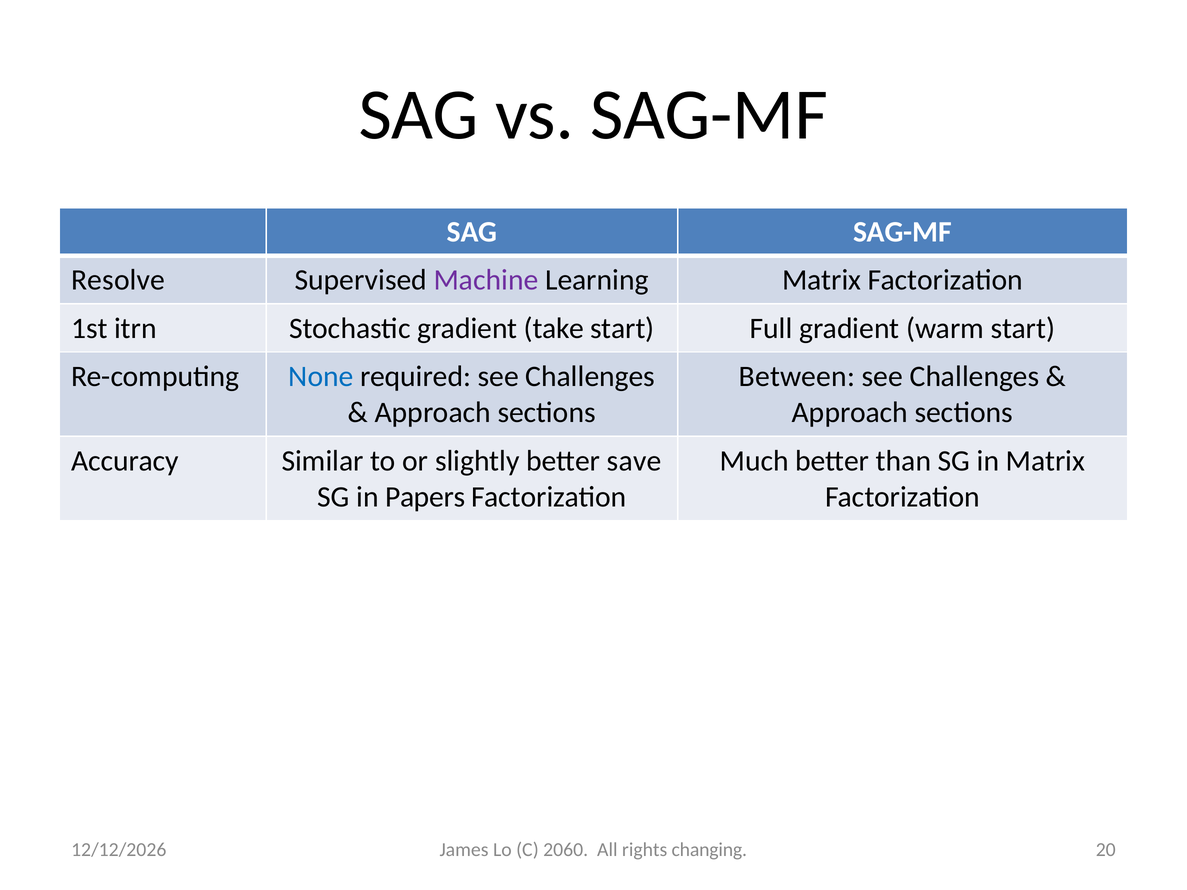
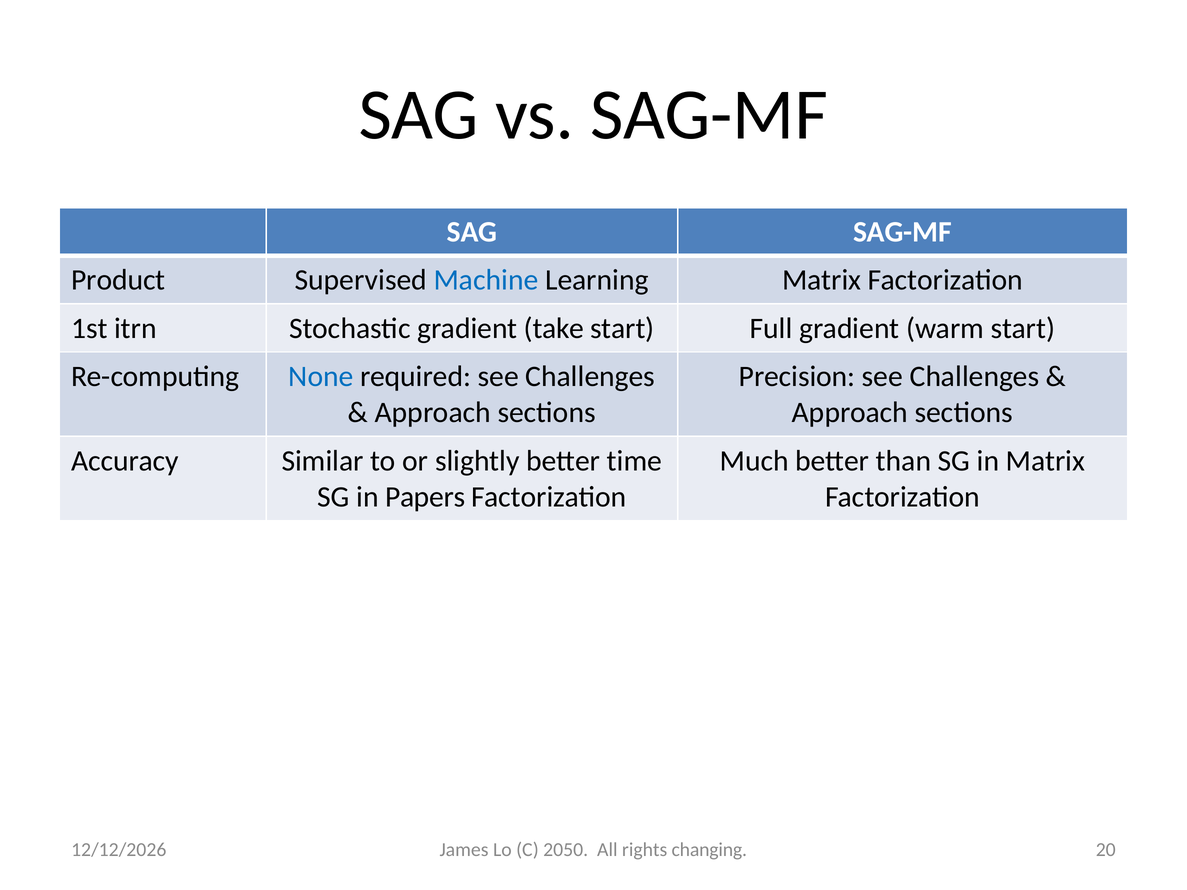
Resolve: Resolve -> Product
Machine colour: purple -> blue
Between: Between -> Precision
save: save -> time
2060: 2060 -> 2050
